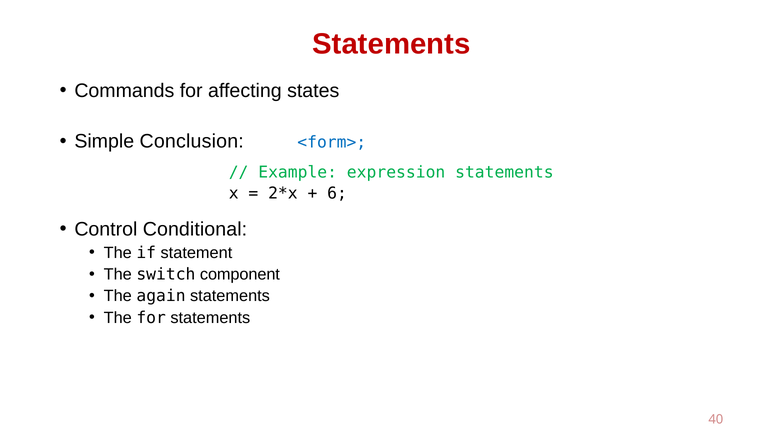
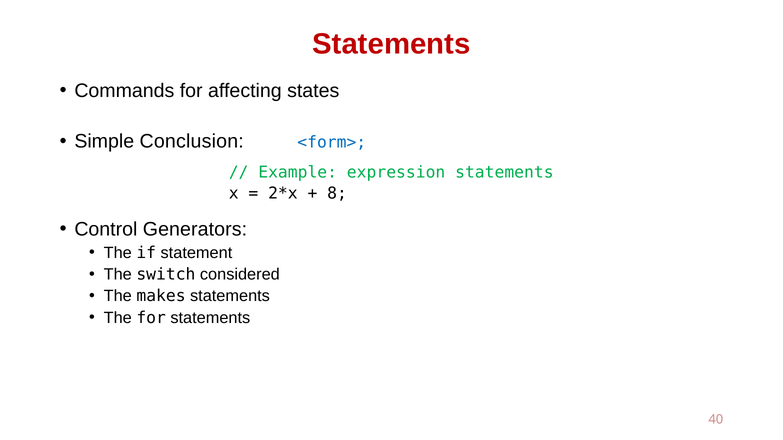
6: 6 -> 8
Conditional: Conditional -> Generators
component: component -> considered
again: again -> makes
